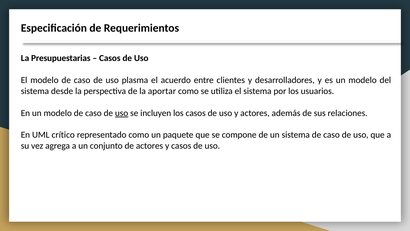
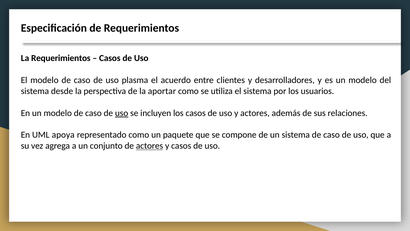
La Presupuestarias: Presupuestarias -> Requerimientos
crítico: crítico -> apoya
actores at (150, 146) underline: none -> present
